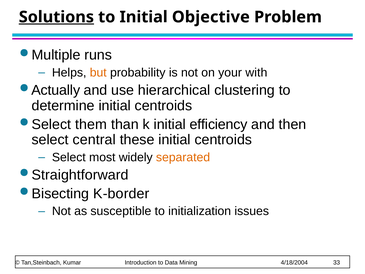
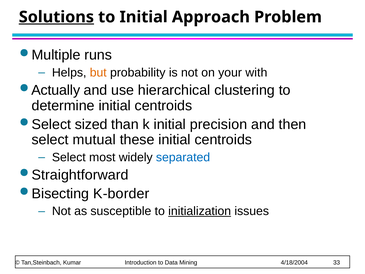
Objective: Objective -> Approach
them: them -> sized
efficiency: efficiency -> precision
central: central -> mutual
separated colour: orange -> blue
initialization underline: none -> present
